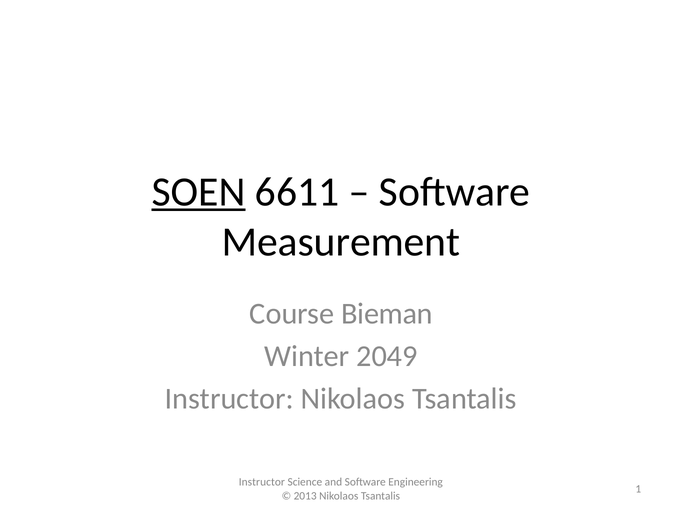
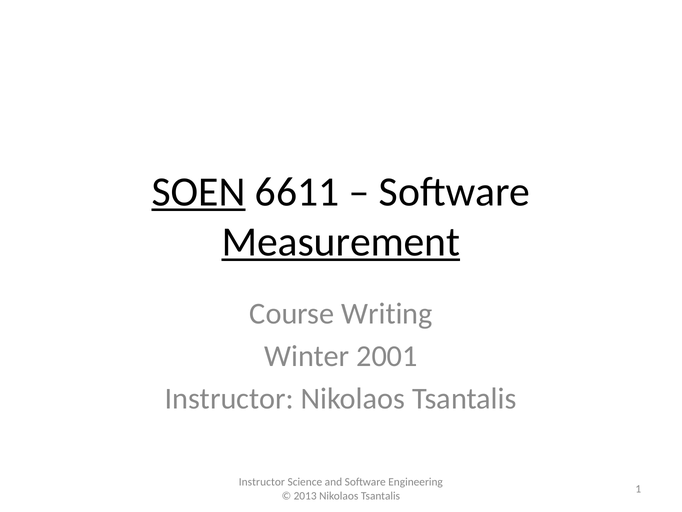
Measurement underline: none -> present
Bieman: Bieman -> Writing
2049: 2049 -> 2001
